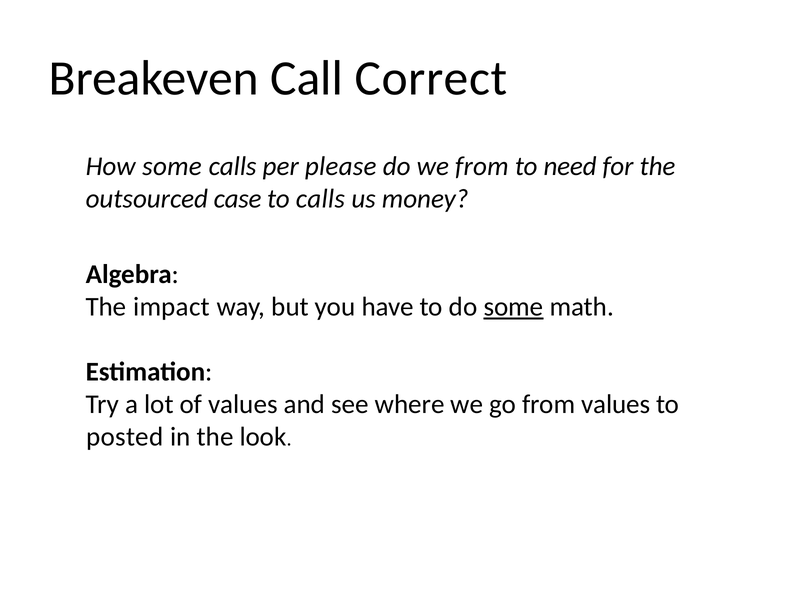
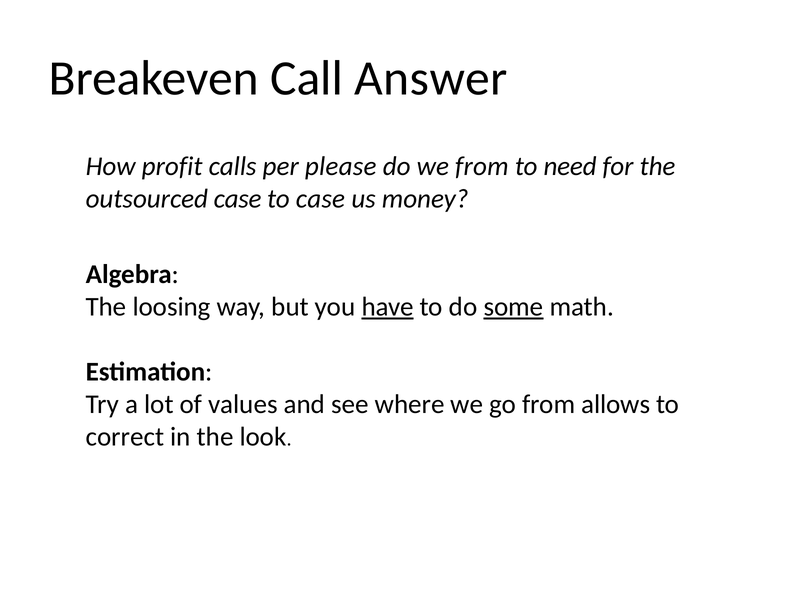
Correct: Correct -> Answer
How some: some -> profit
to calls: calls -> case
impact: impact -> loosing
have underline: none -> present
from values: values -> allows
posted: posted -> correct
